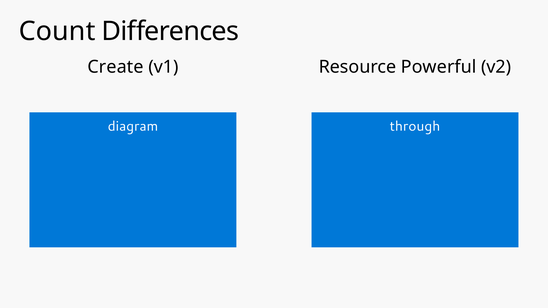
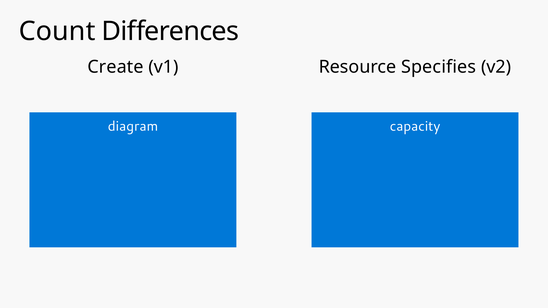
Powerful: Powerful -> Specifies
through: through -> capacity
